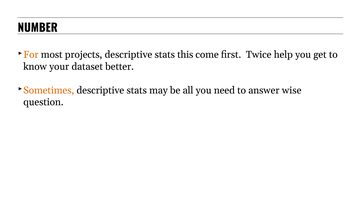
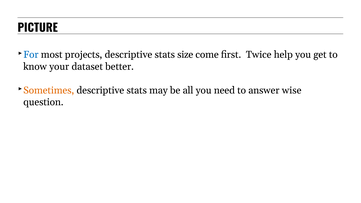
NUMBER: NUMBER -> PICTURE
For colour: orange -> blue
this: this -> size
